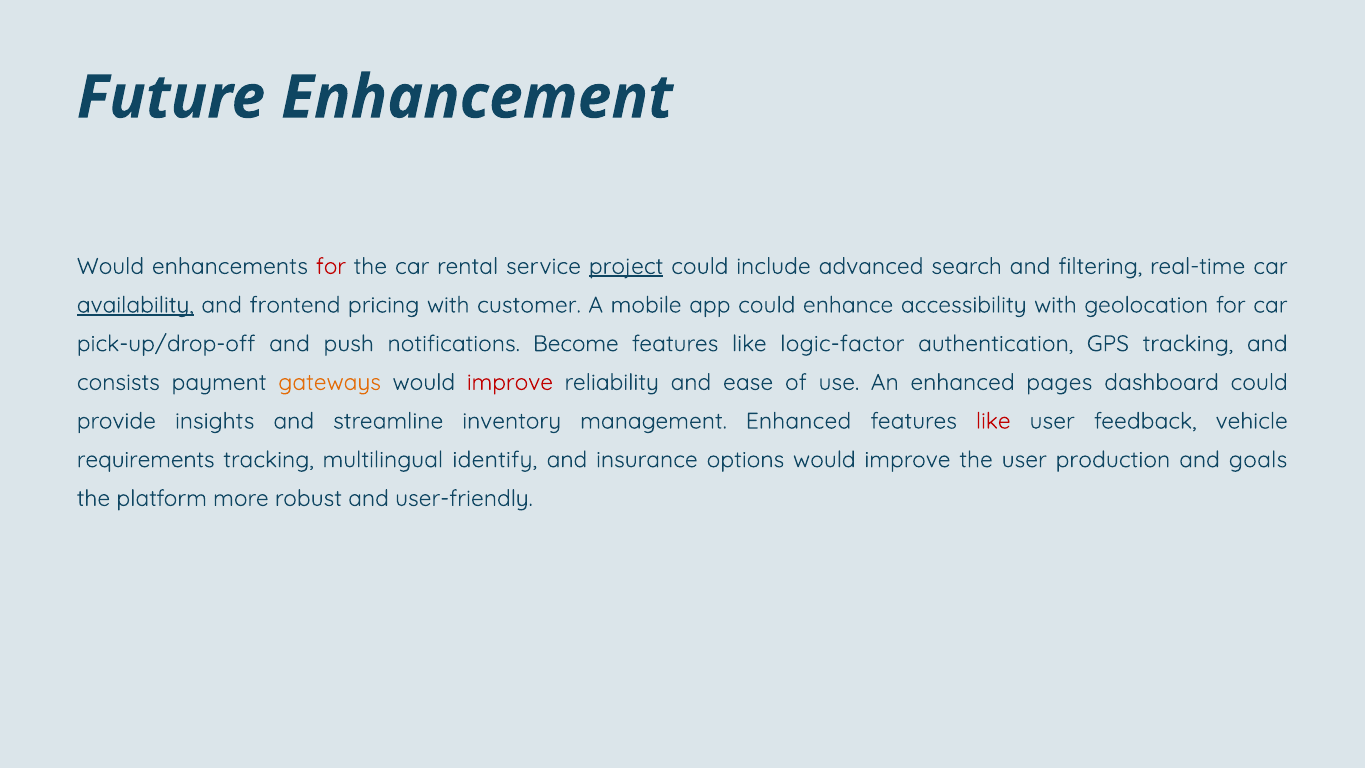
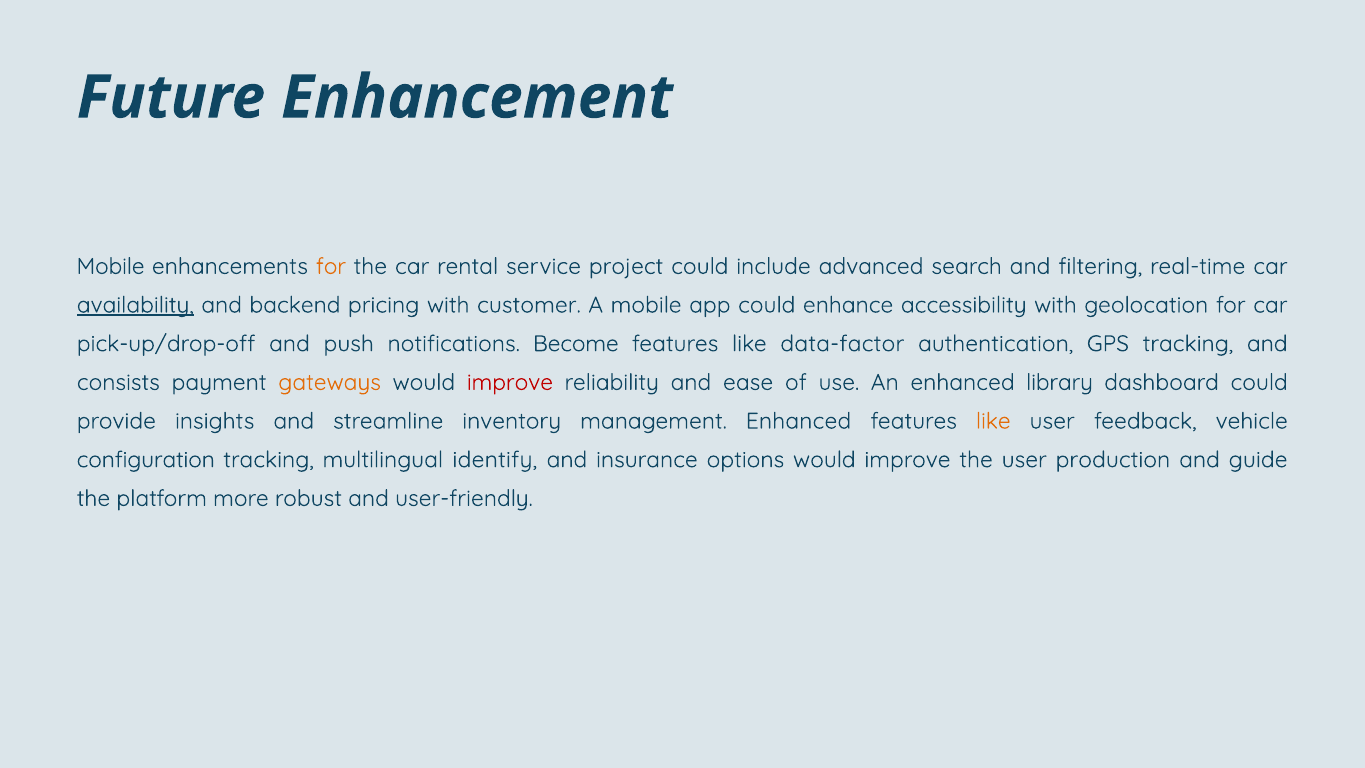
Would at (110, 266): Would -> Mobile
for at (331, 266) colour: red -> orange
project underline: present -> none
frontend: frontend -> backend
logic-factor: logic-factor -> data-factor
pages: pages -> library
like at (993, 421) colour: red -> orange
requirements: requirements -> configuration
goals: goals -> guide
